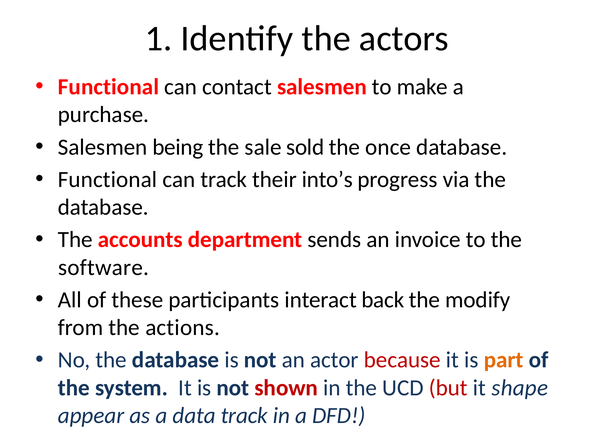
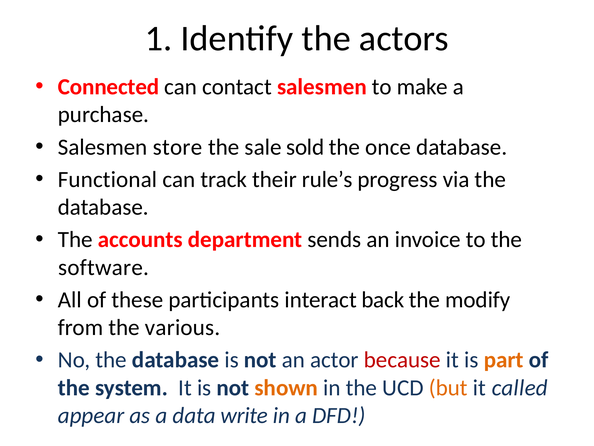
Functional at (108, 87): Functional -> Connected
being: being -> store
into’s: into’s -> rule’s
actions: actions -> various
shown colour: red -> orange
but colour: red -> orange
shape: shape -> called
data track: track -> write
